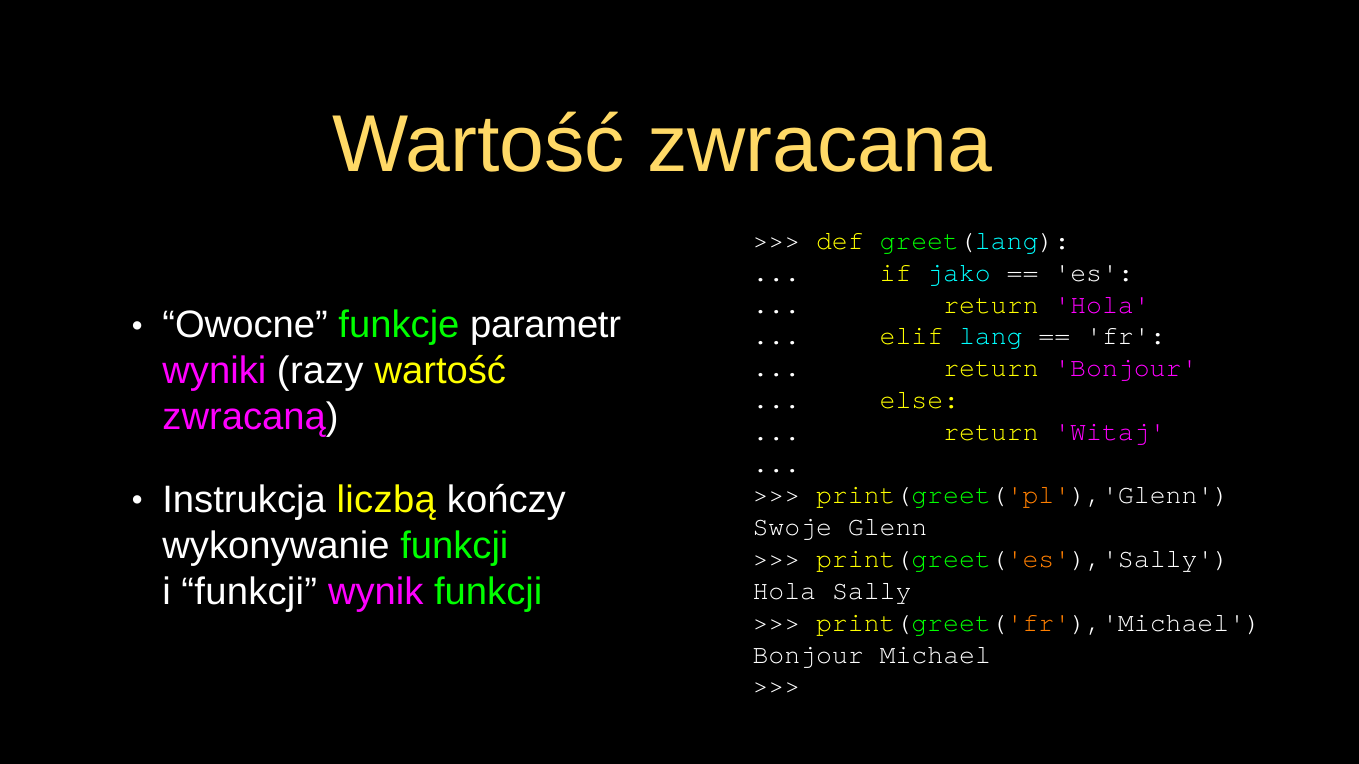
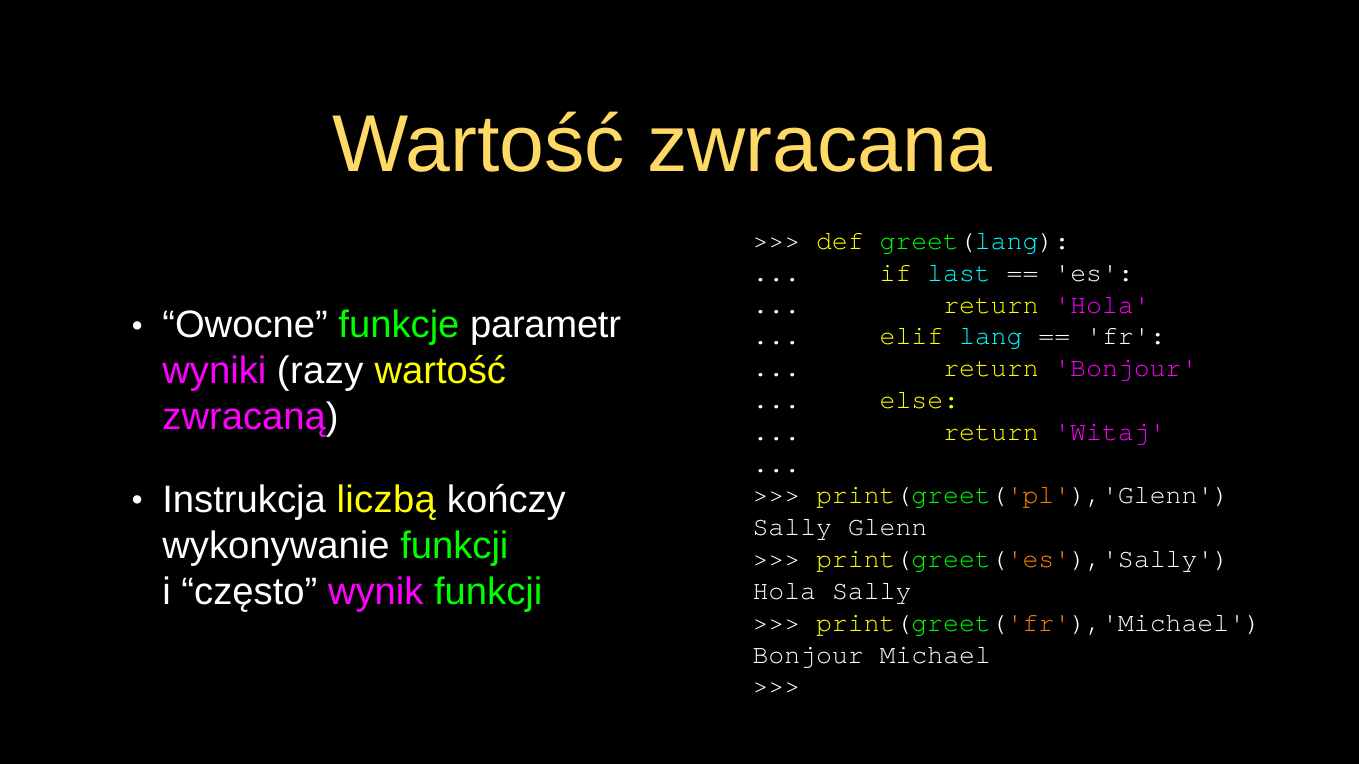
jako: jako -> last
Swoje at (792, 527): Swoje -> Sally
i funkcji: funkcji -> często
